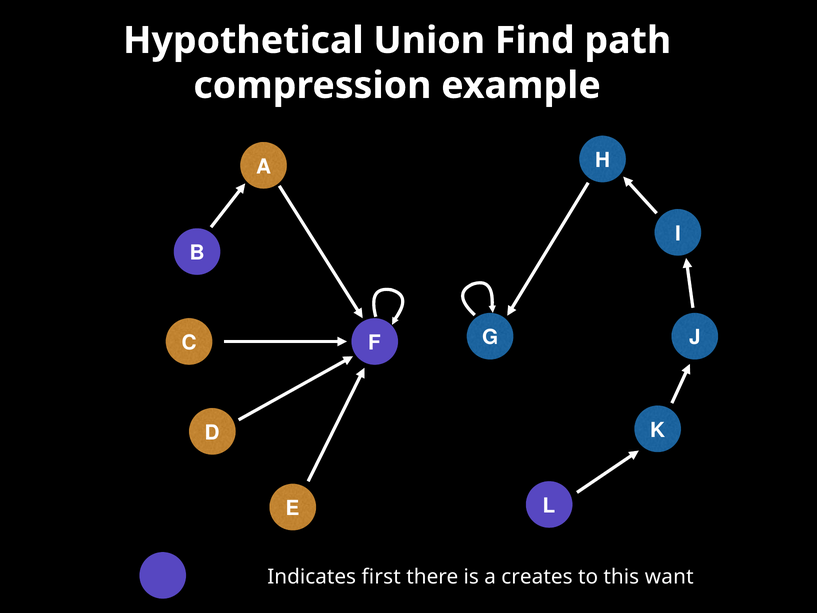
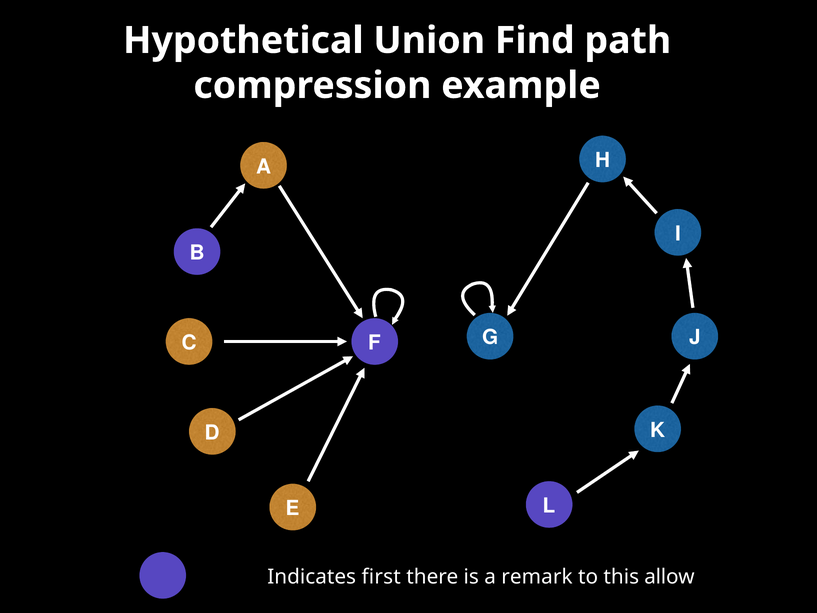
creates: creates -> remark
want: want -> allow
